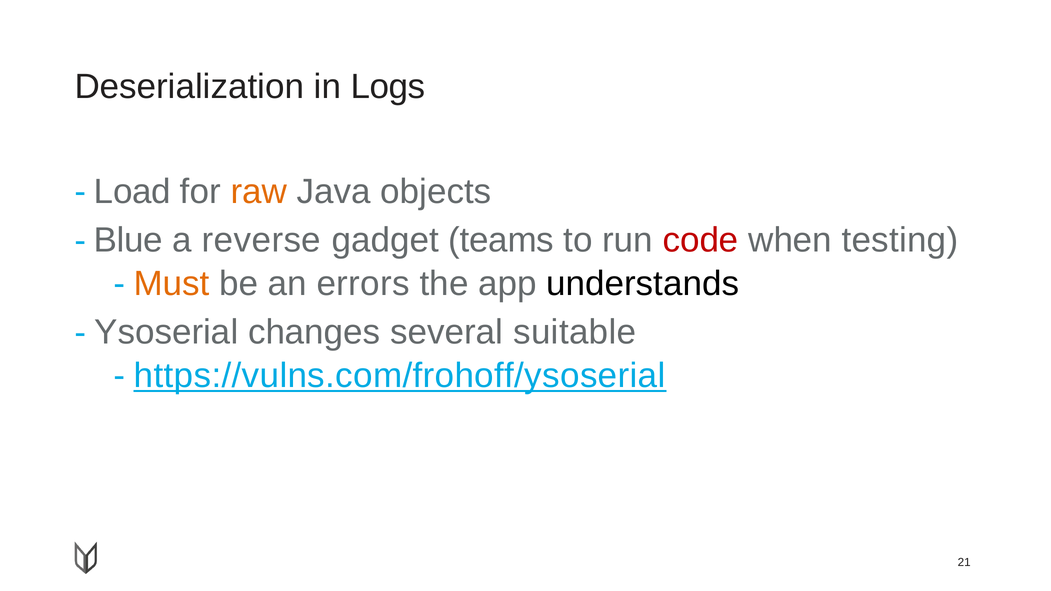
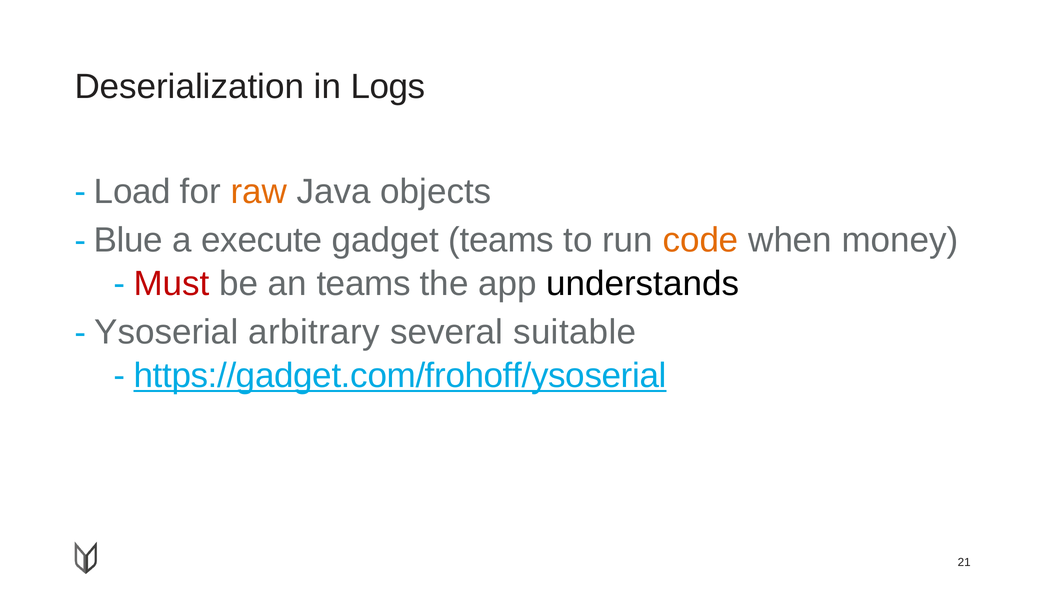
reverse: reverse -> execute
code colour: red -> orange
testing: testing -> money
Must colour: orange -> red
an errors: errors -> teams
changes: changes -> arbitrary
https://vulns.com/frohoff/ysoserial: https://vulns.com/frohoff/ysoserial -> https://gadget.com/frohoff/ysoserial
